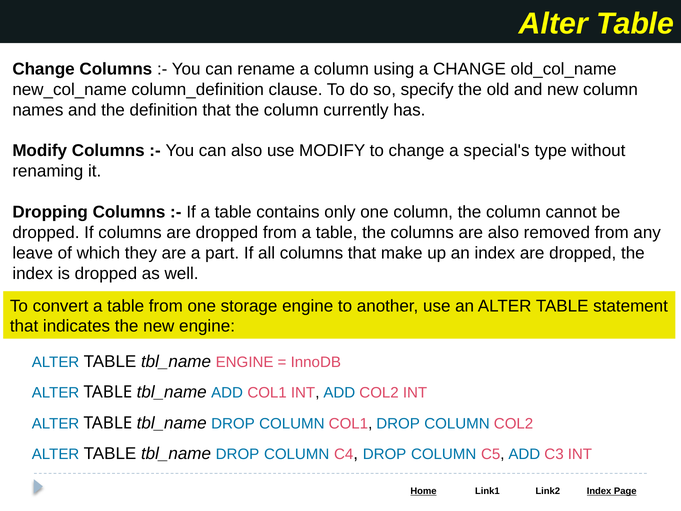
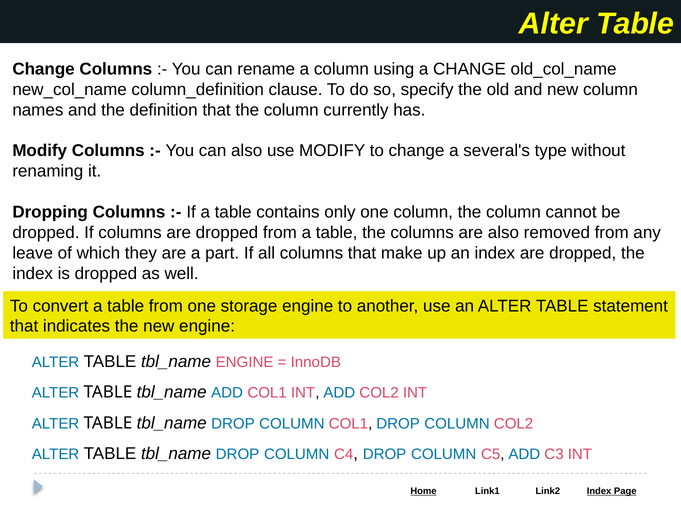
special's: special's -> several's
